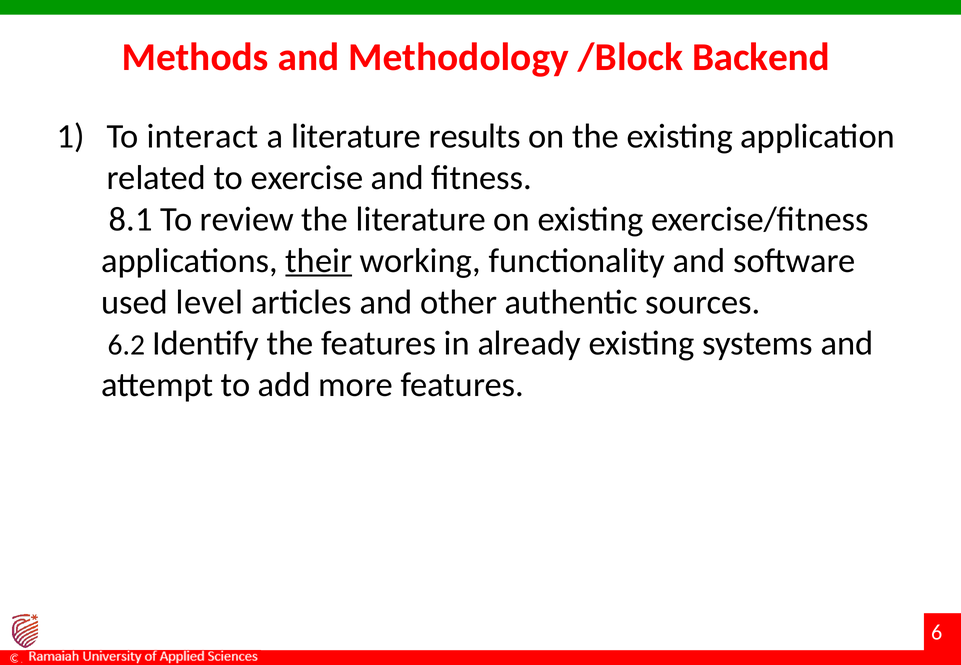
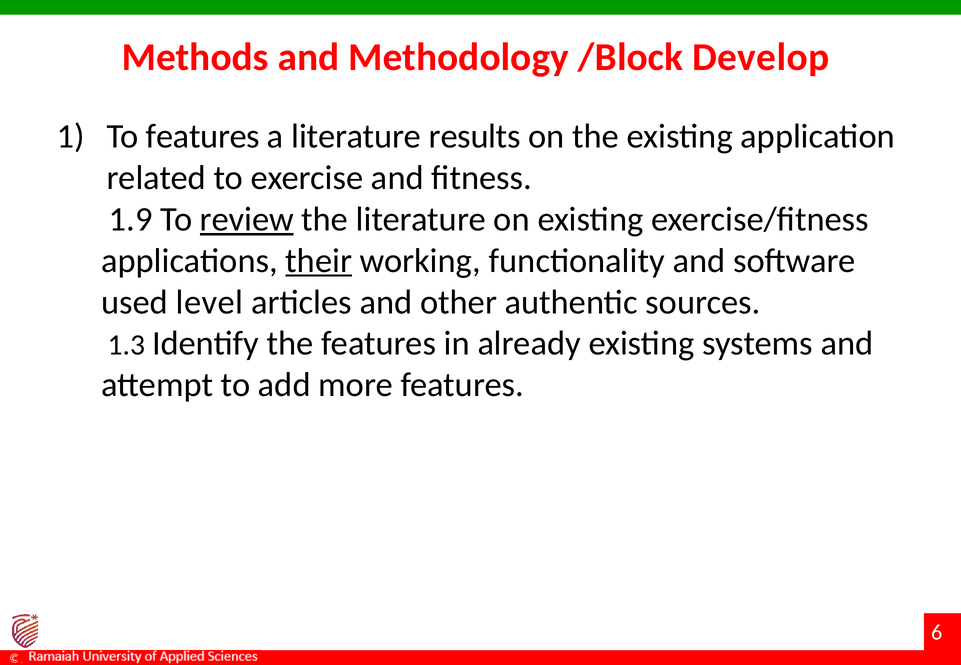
Backend: Backend -> Develop
To interact: interact -> features
8.1: 8.1 -> 1.9
review underline: none -> present
6.2: 6.2 -> 1.3
